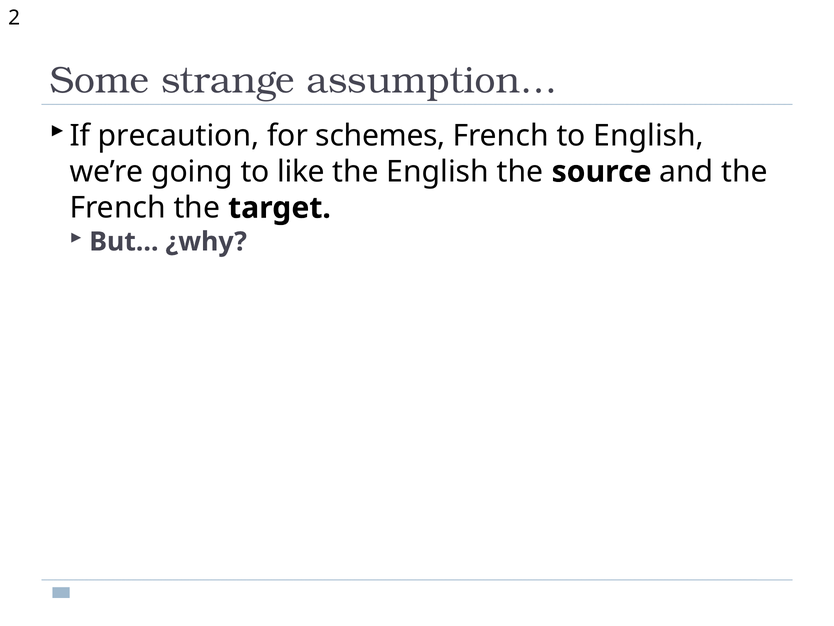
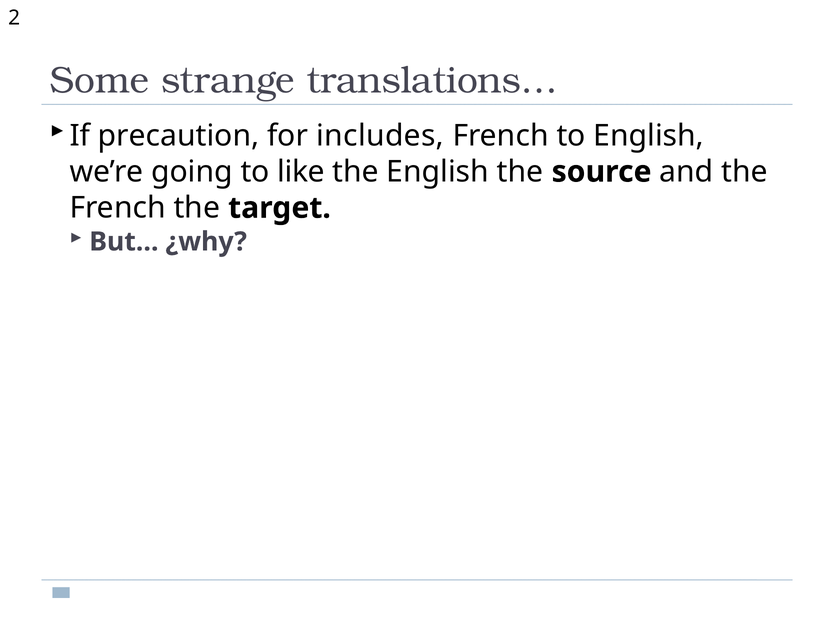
assumption…: assumption… -> translations…
schemes: schemes -> includes
